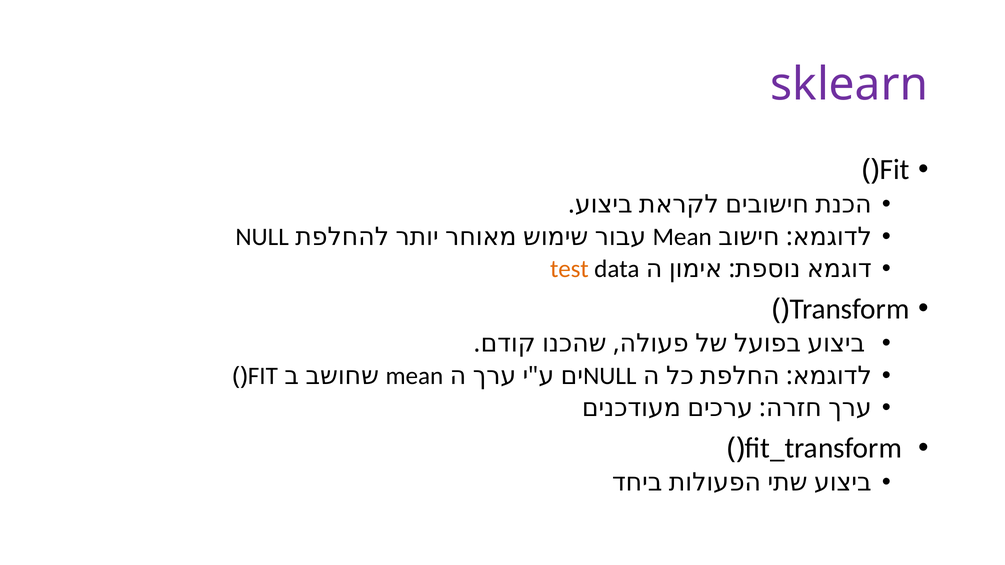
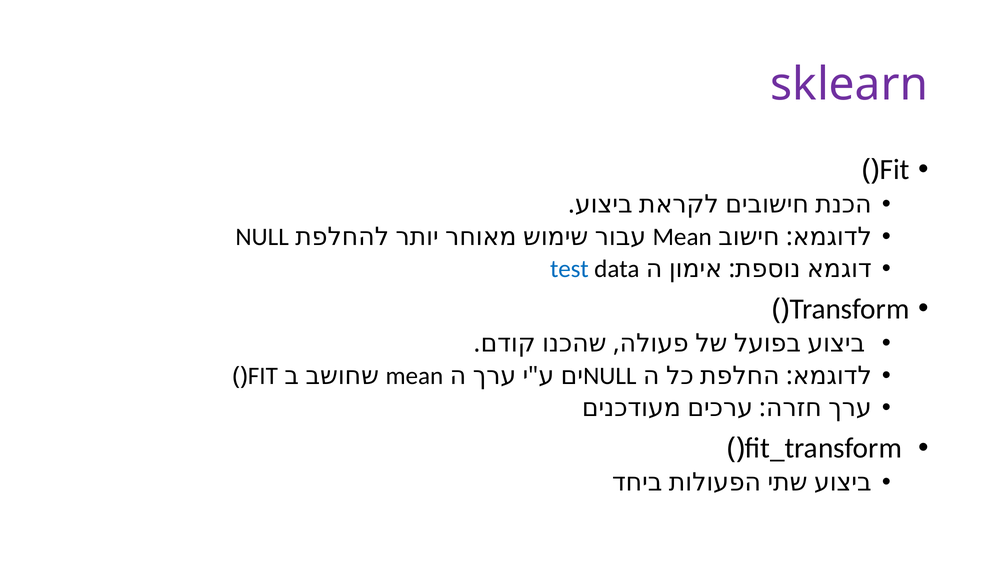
test colour: orange -> blue
